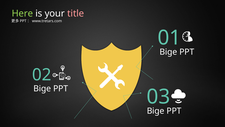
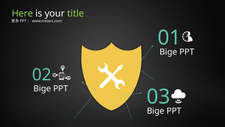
title colour: pink -> light green
